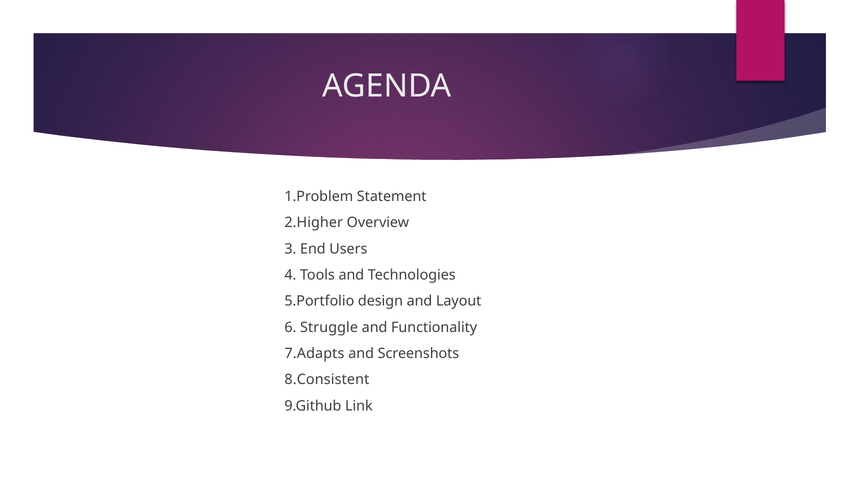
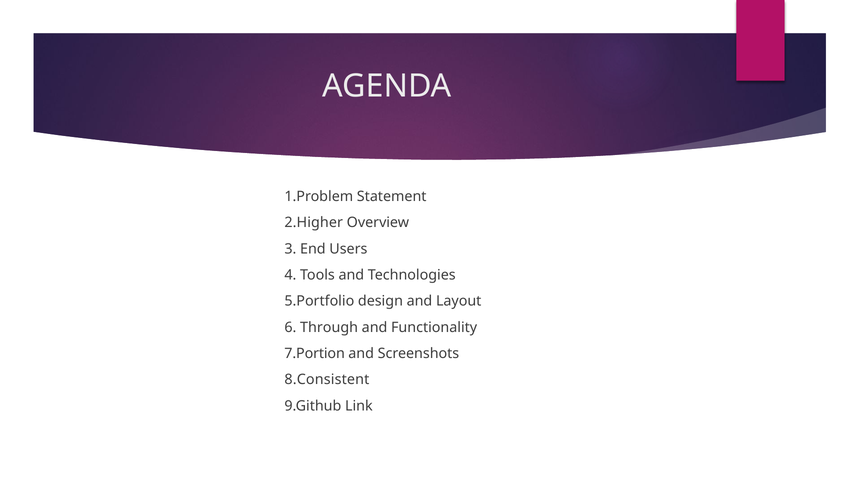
Struggle: Struggle -> Through
7.Adapts: 7.Adapts -> 7.Portion
